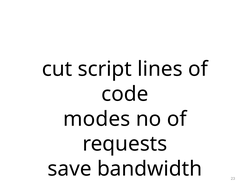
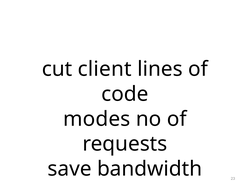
script: script -> client
